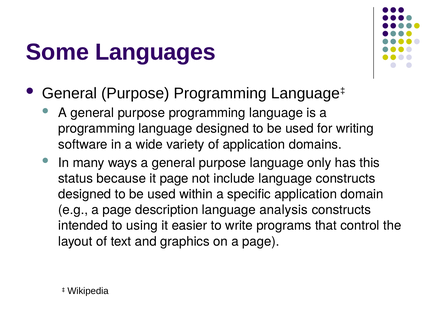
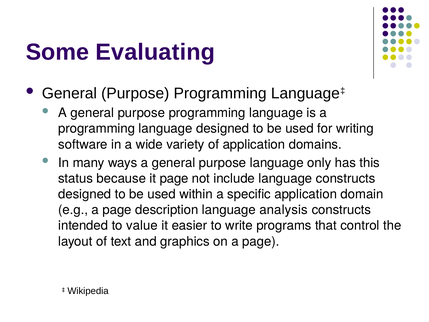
Languages: Languages -> Evaluating
using: using -> value
